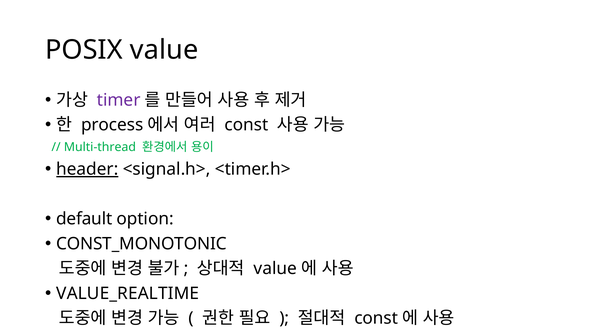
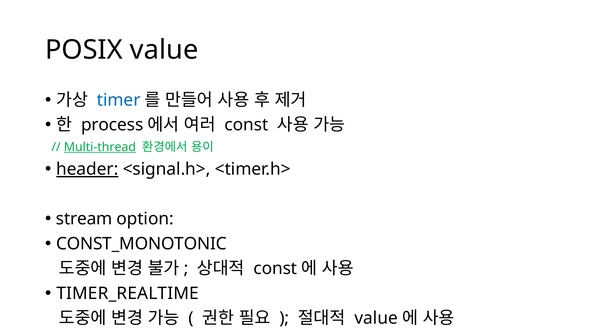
timer colour: purple -> blue
Multi-thread underline: none -> present
default: default -> stream
value at (275, 269): value -> const
VALUE_REALTIME: VALUE_REALTIME -> TIMER_REALTIME
const at (376, 318): const -> value
